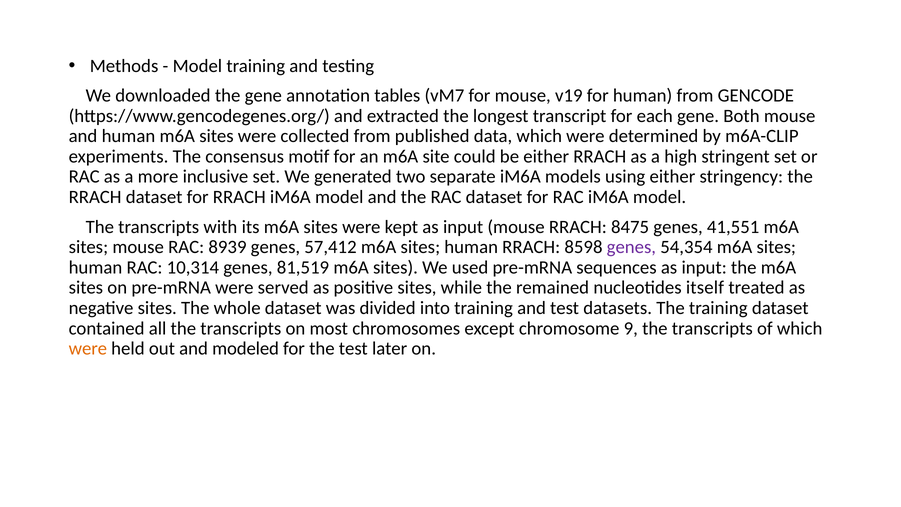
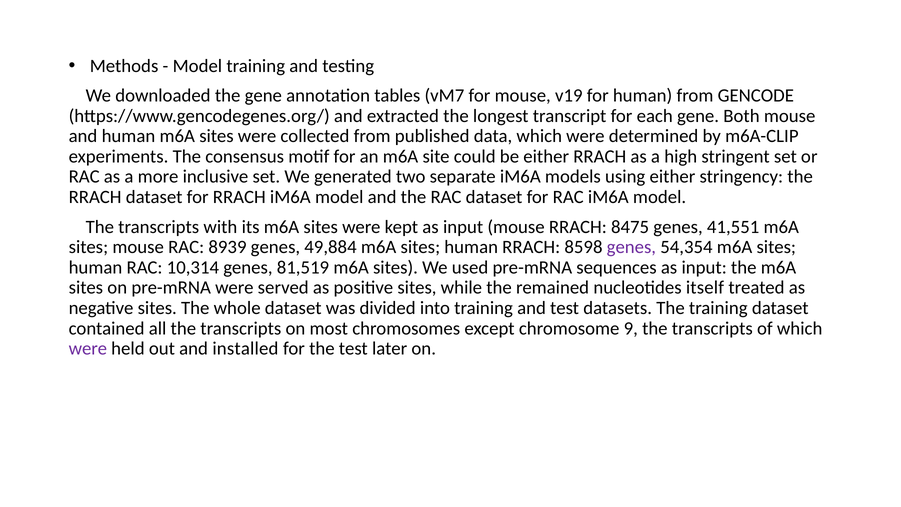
57,412: 57,412 -> 49,884
were at (88, 349) colour: orange -> purple
modeled: modeled -> installed
